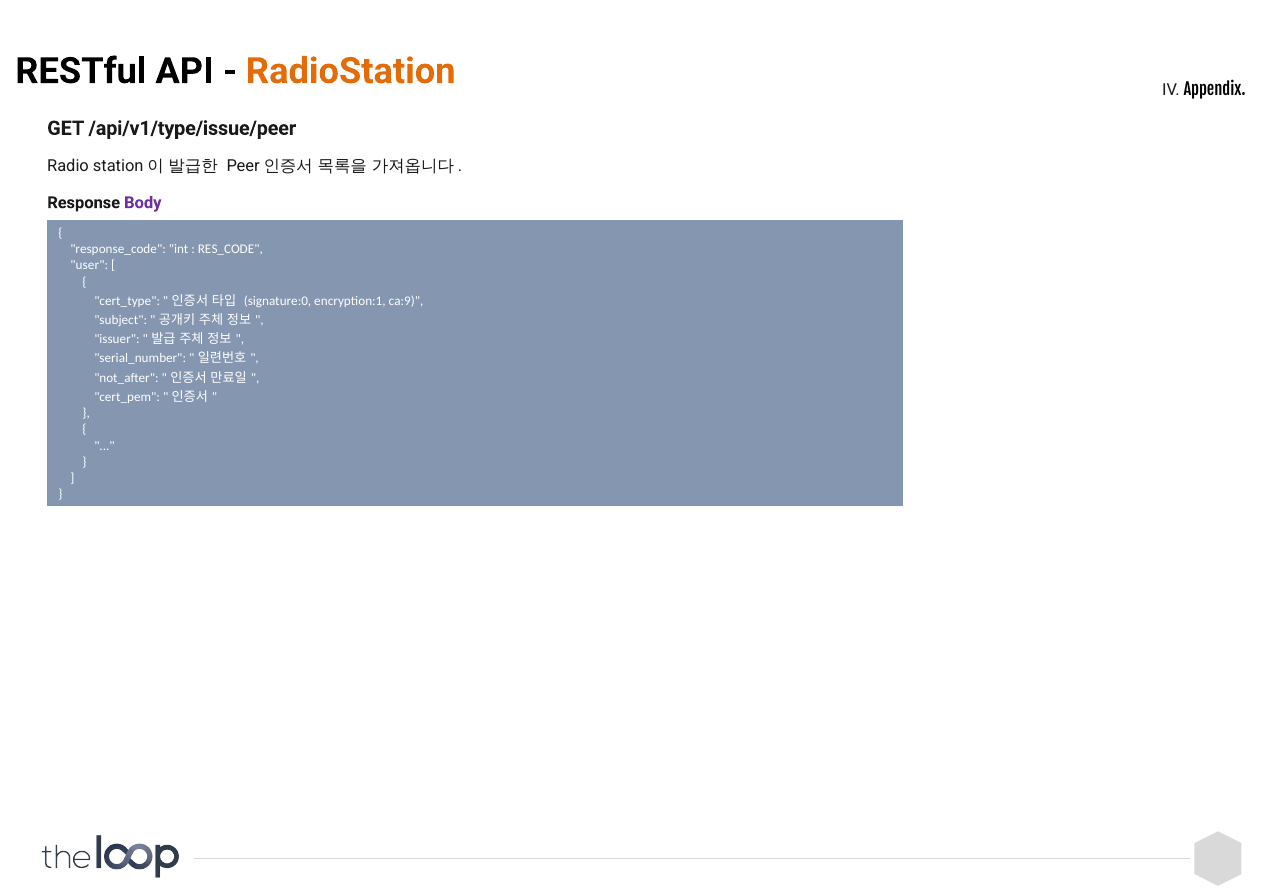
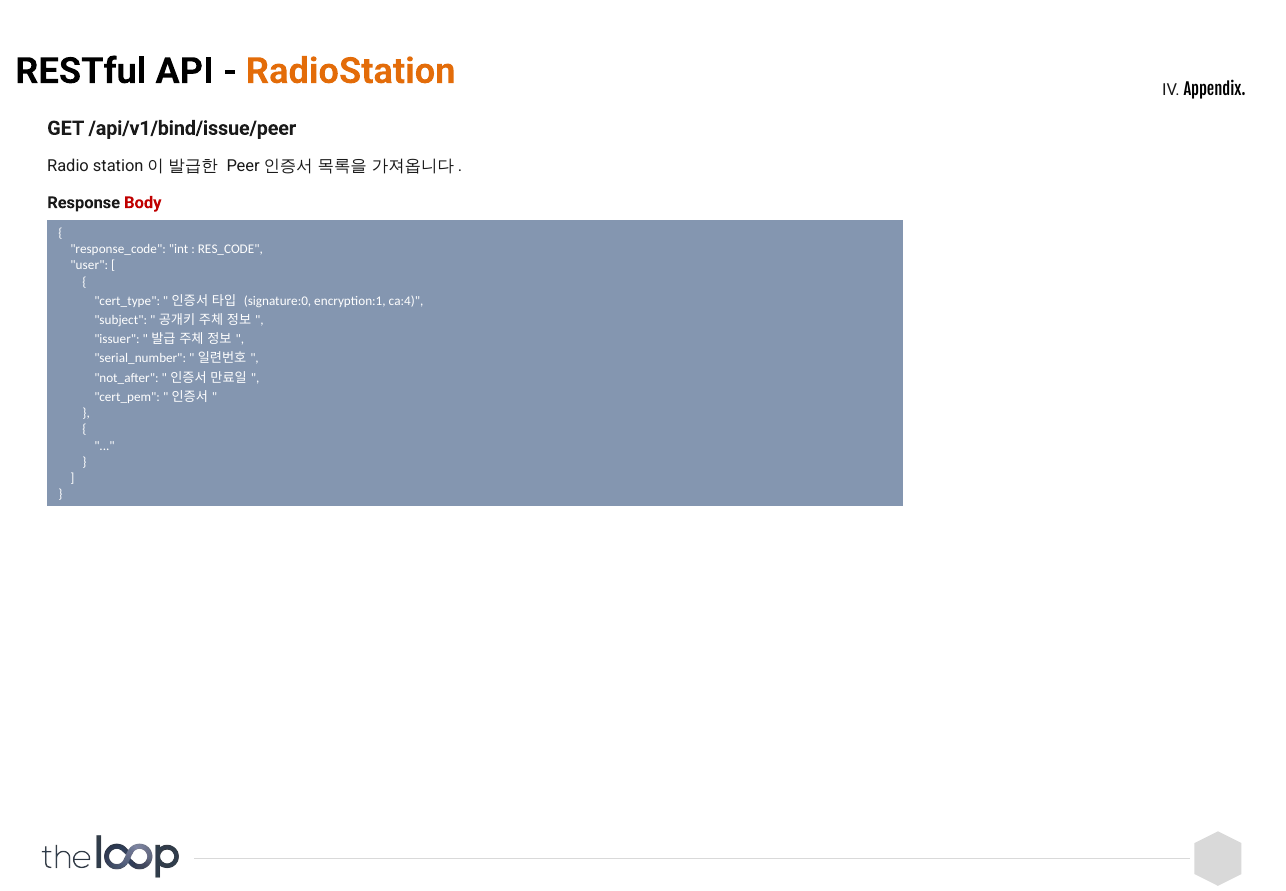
/api/v1/type/issue/peer: /api/v1/type/issue/peer -> /api/v1/bind/issue/peer
Body colour: purple -> red
ca:9: ca:9 -> ca:4
